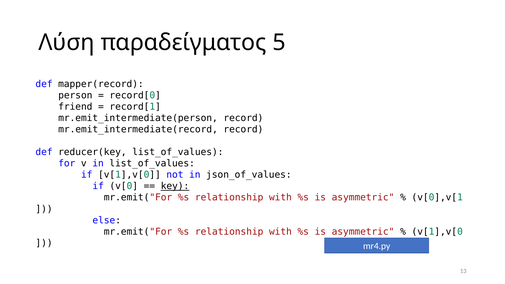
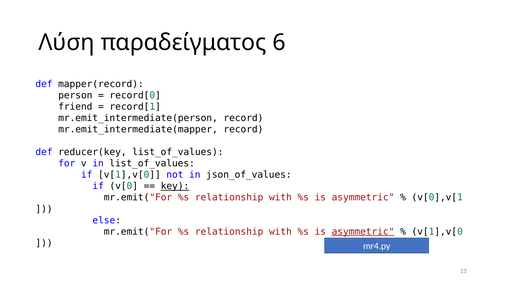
5: 5 -> 6
mr.emit_intermediate(record: mr.emit_intermediate(record -> mr.emit_intermediate(mapper
asymmetric at (363, 232) underline: none -> present
